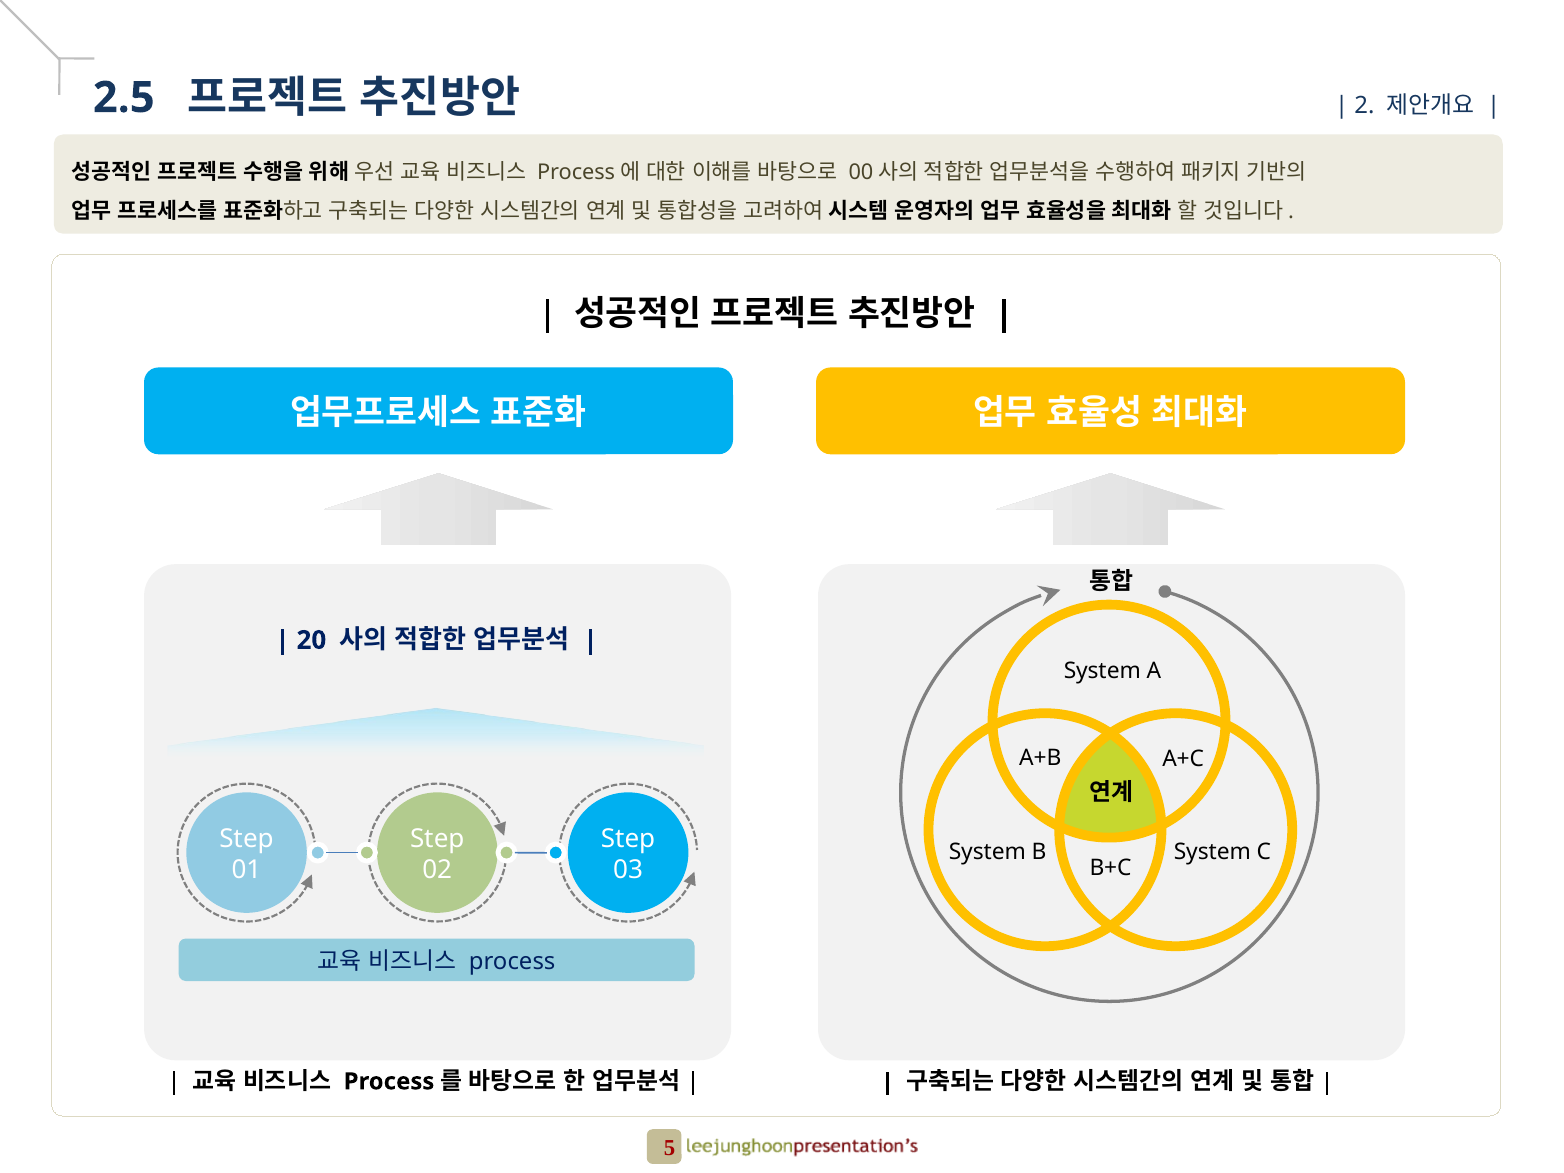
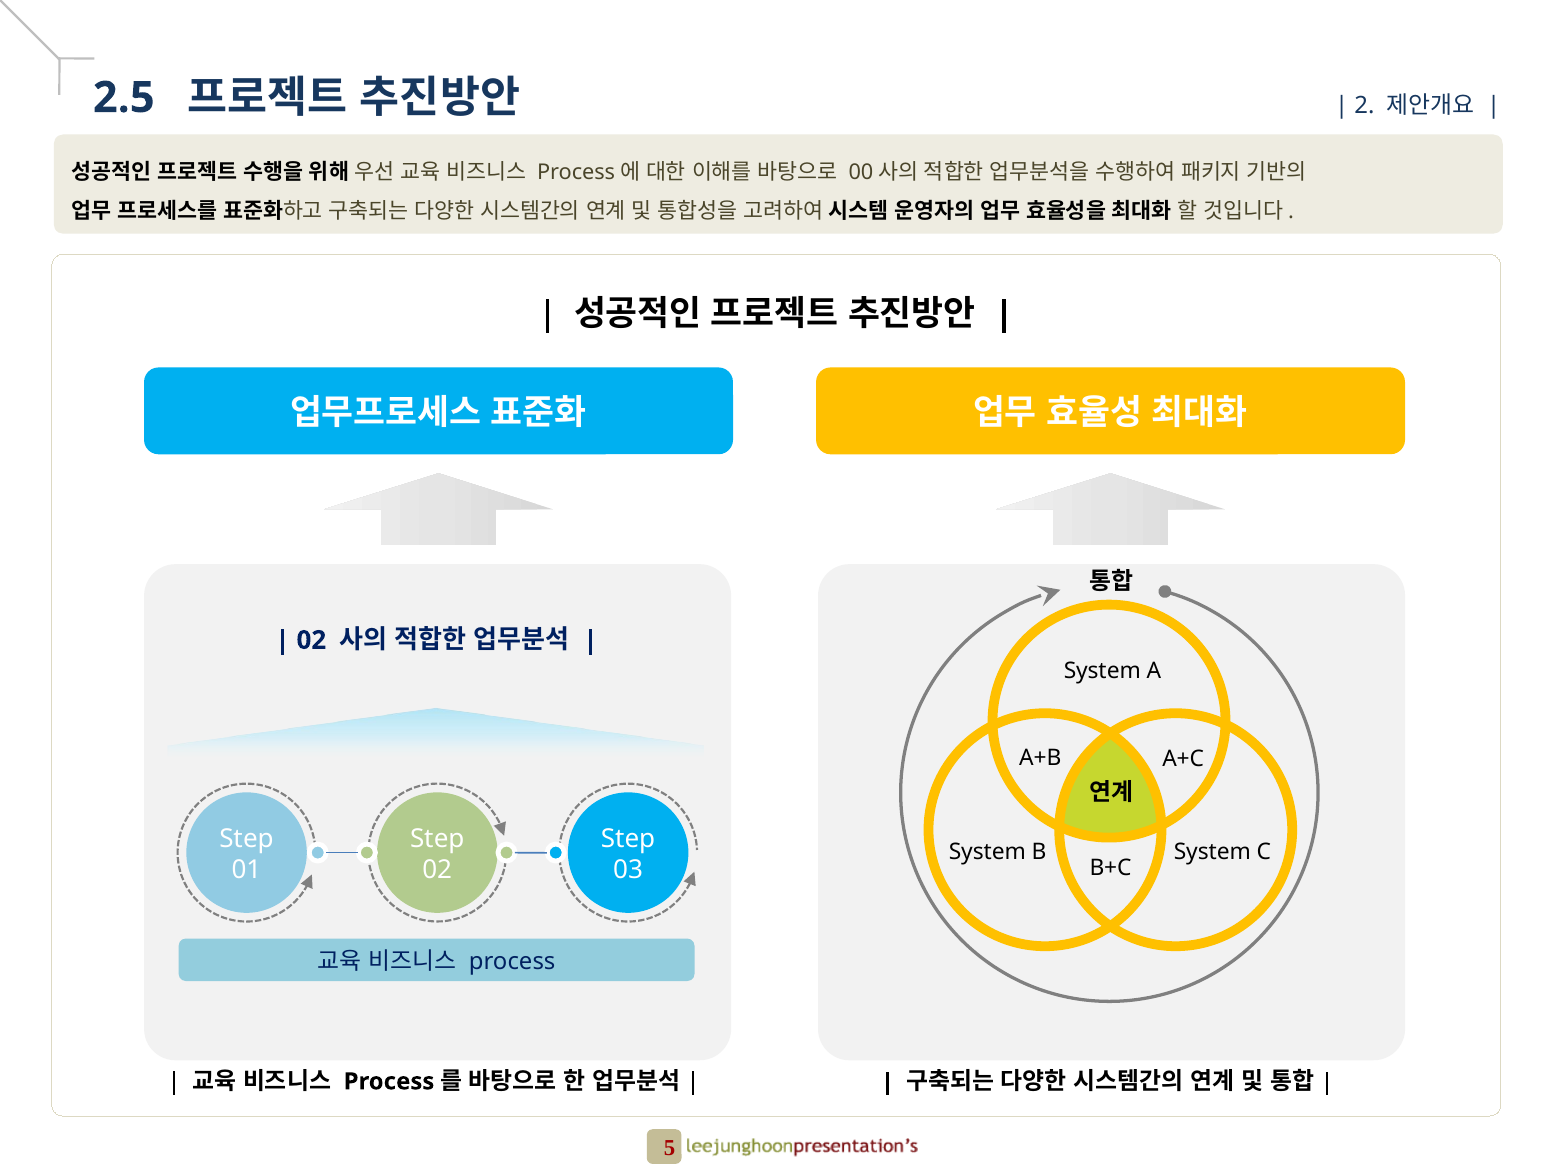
20 at (311, 640): 20 -> 02
